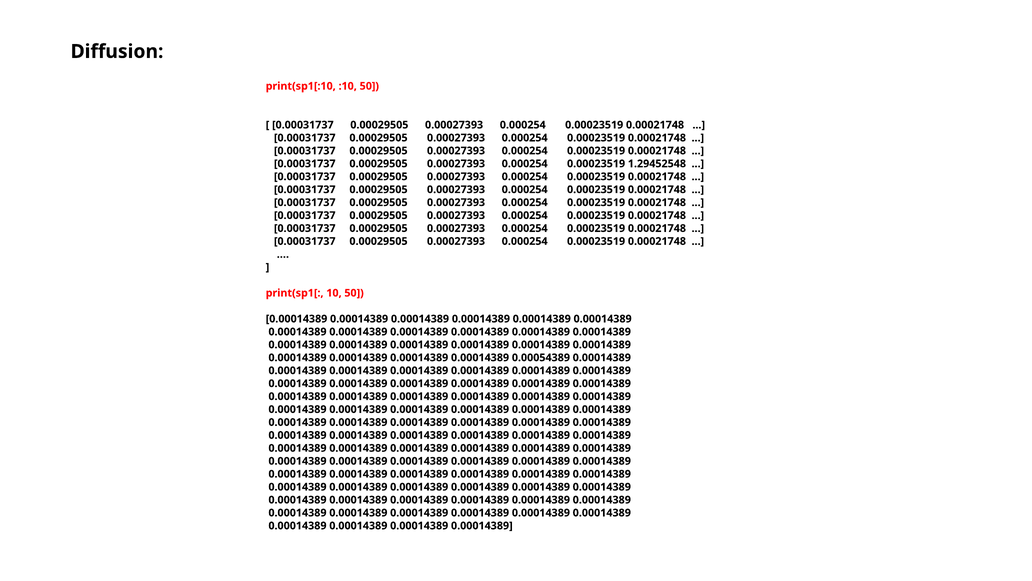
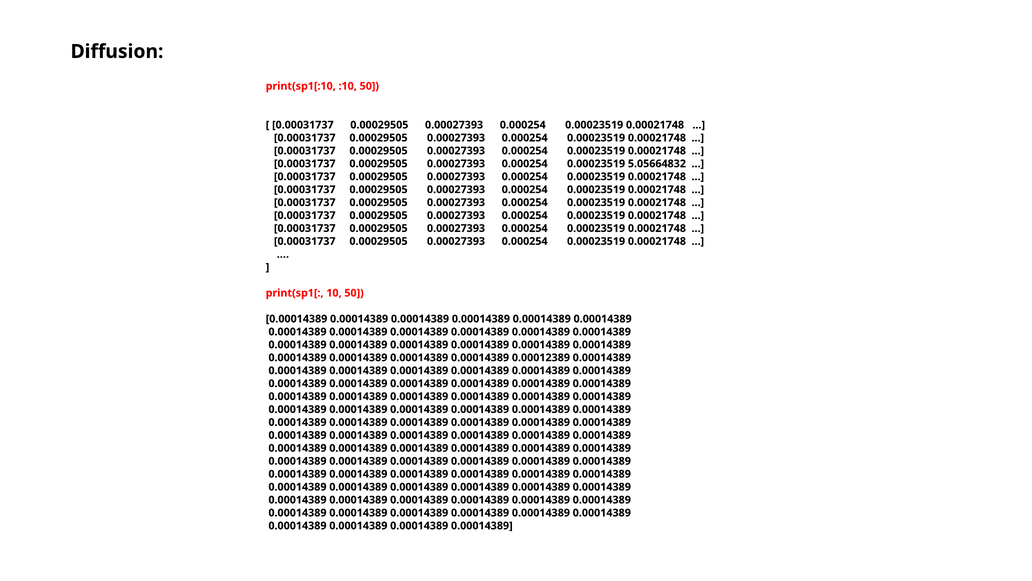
1.29452548: 1.29452548 -> 5.05664832
0.00054389: 0.00054389 -> 0.00012389
